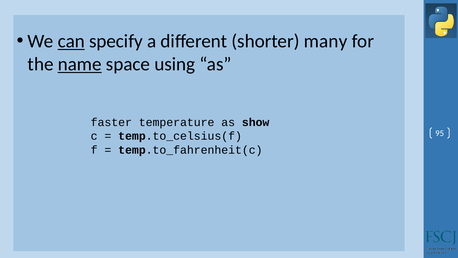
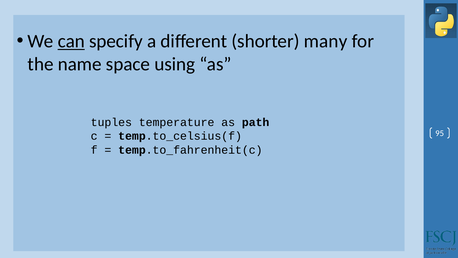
name underline: present -> none
faster: faster -> tuples
show: show -> path
